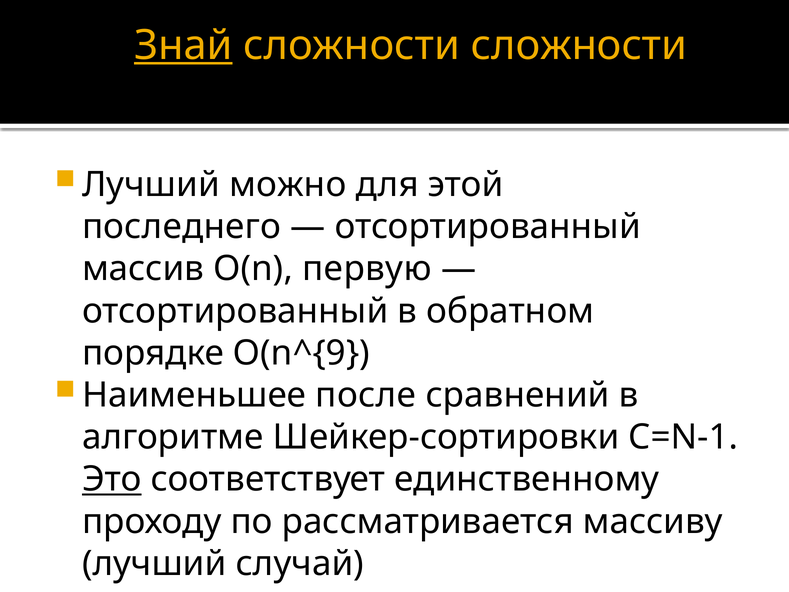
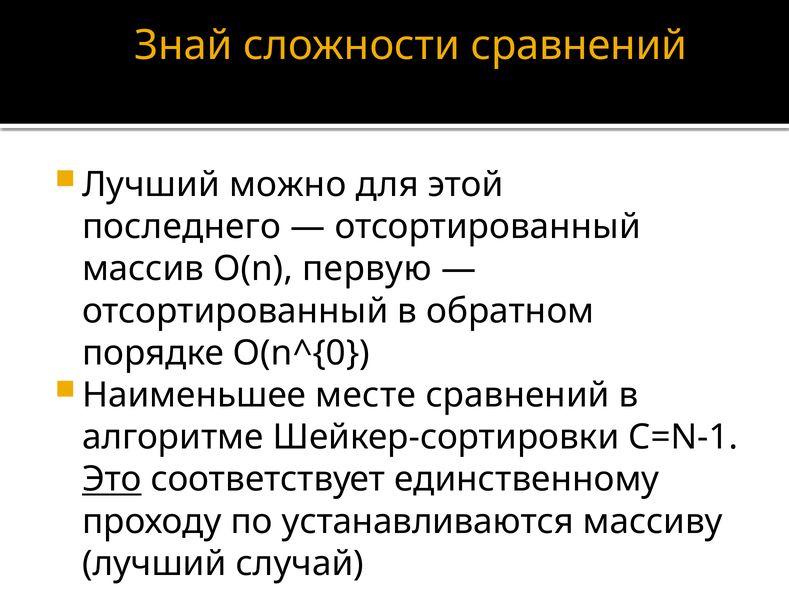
Знай underline: present -> none
сложности сложности: сложности -> сравнений
O(n^{9: O(n^{9 -> O(n^{0
после: после -> месте
рассматривается: рассматривается -> устанавливаются
